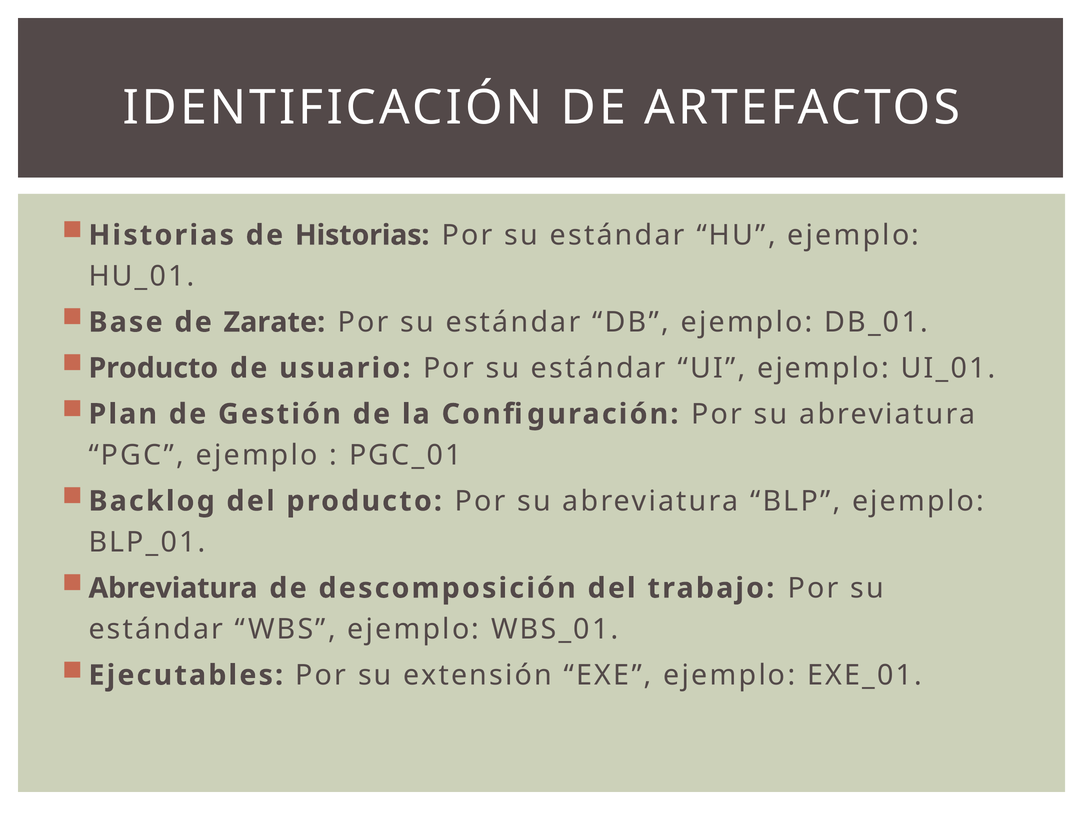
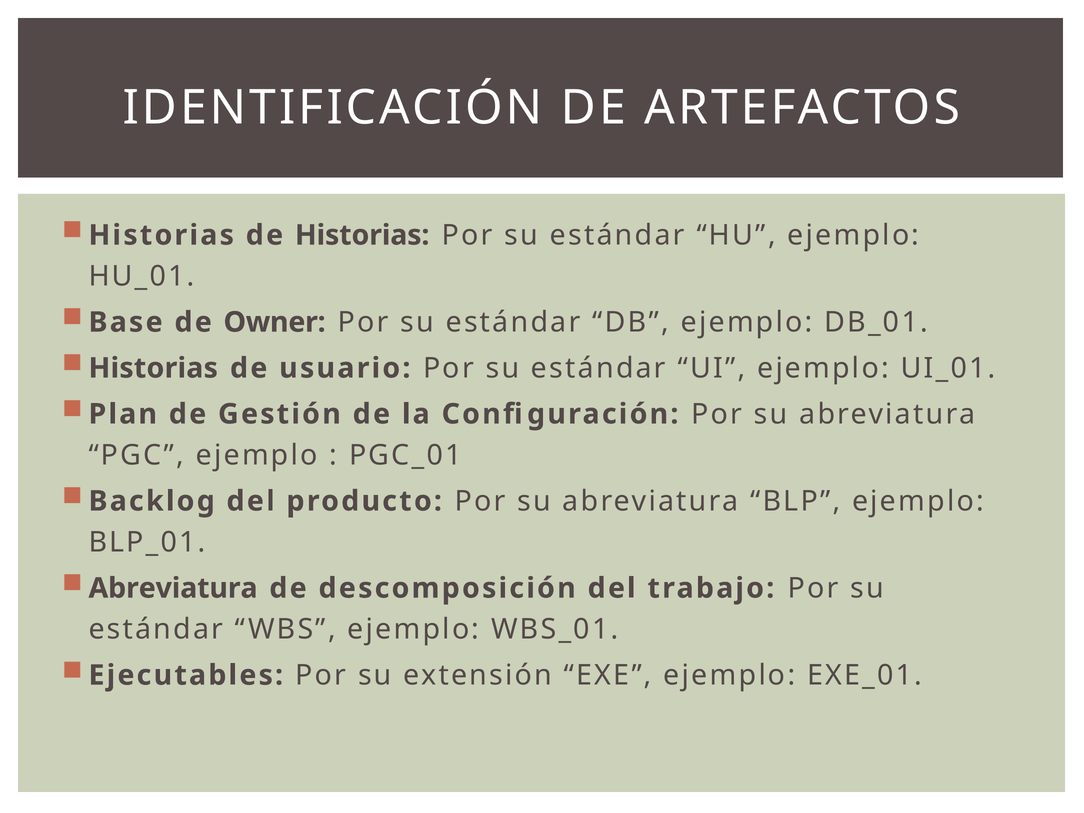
Zarate: Zarate -> Owner
Producto at (153, 368): Producto -> Historias
